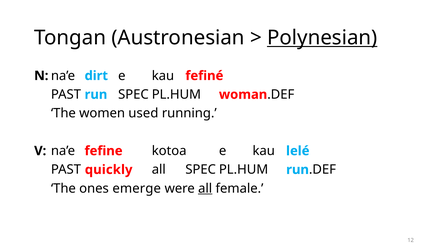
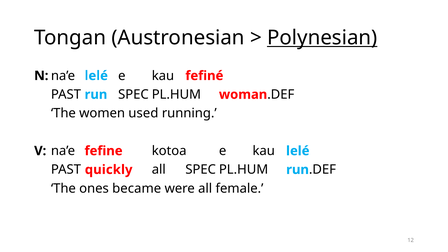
na’e dirt: dirt -> lelé
emerge: emerge -> became
all at (205, 188) underline: present -> none
